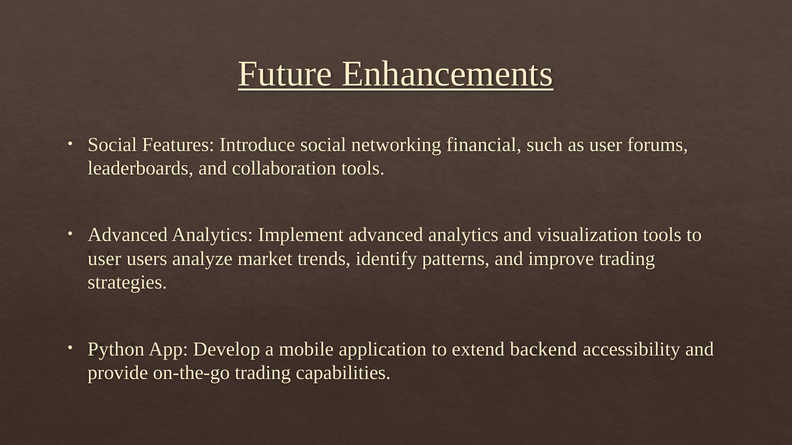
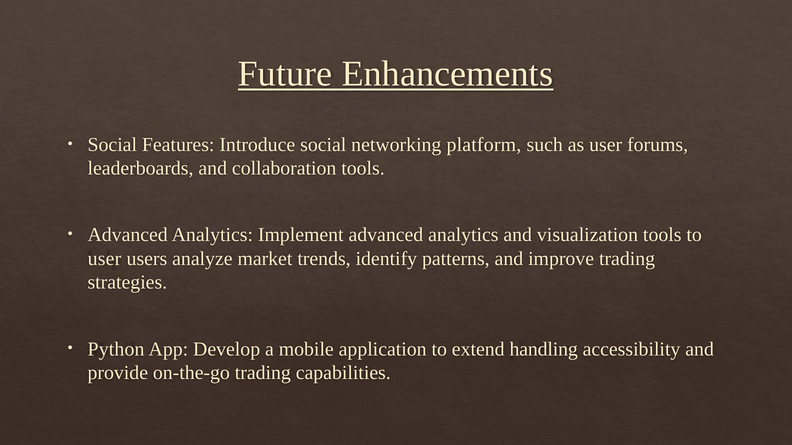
financial: financial -> platform
backend: backend -> handling
